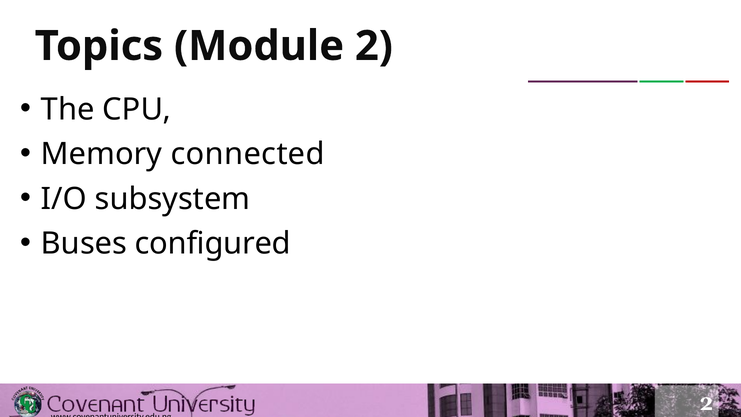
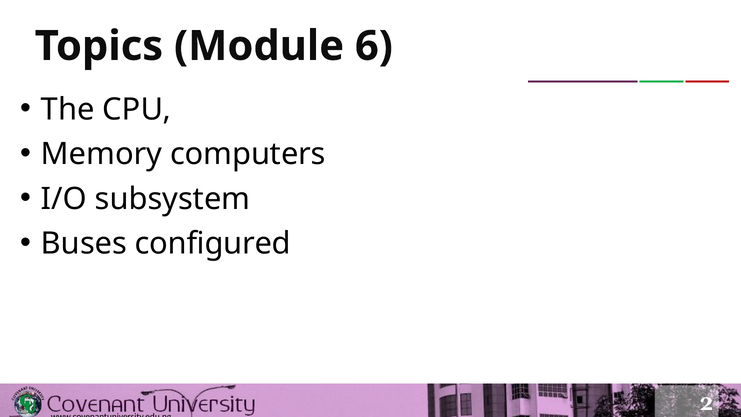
Module 2: 2 -> 6
connected: connected -> computers
